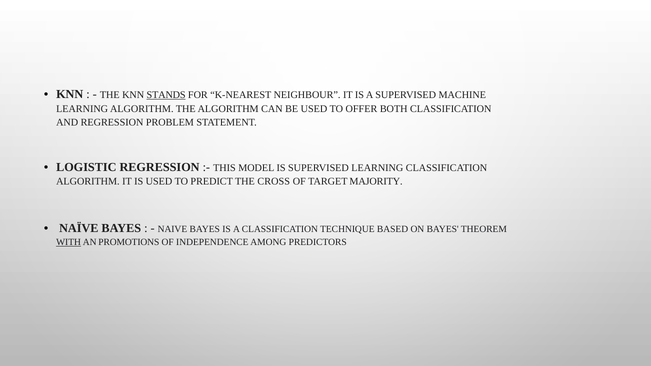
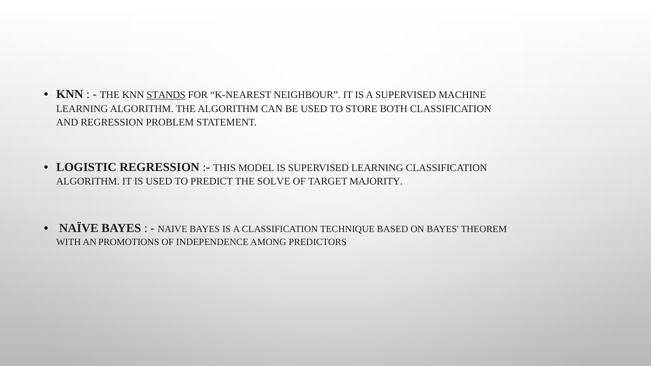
OFFER: OFFER -> STORE
CROSS: CROSS -> SOLVE
WITH underline: present -> none
